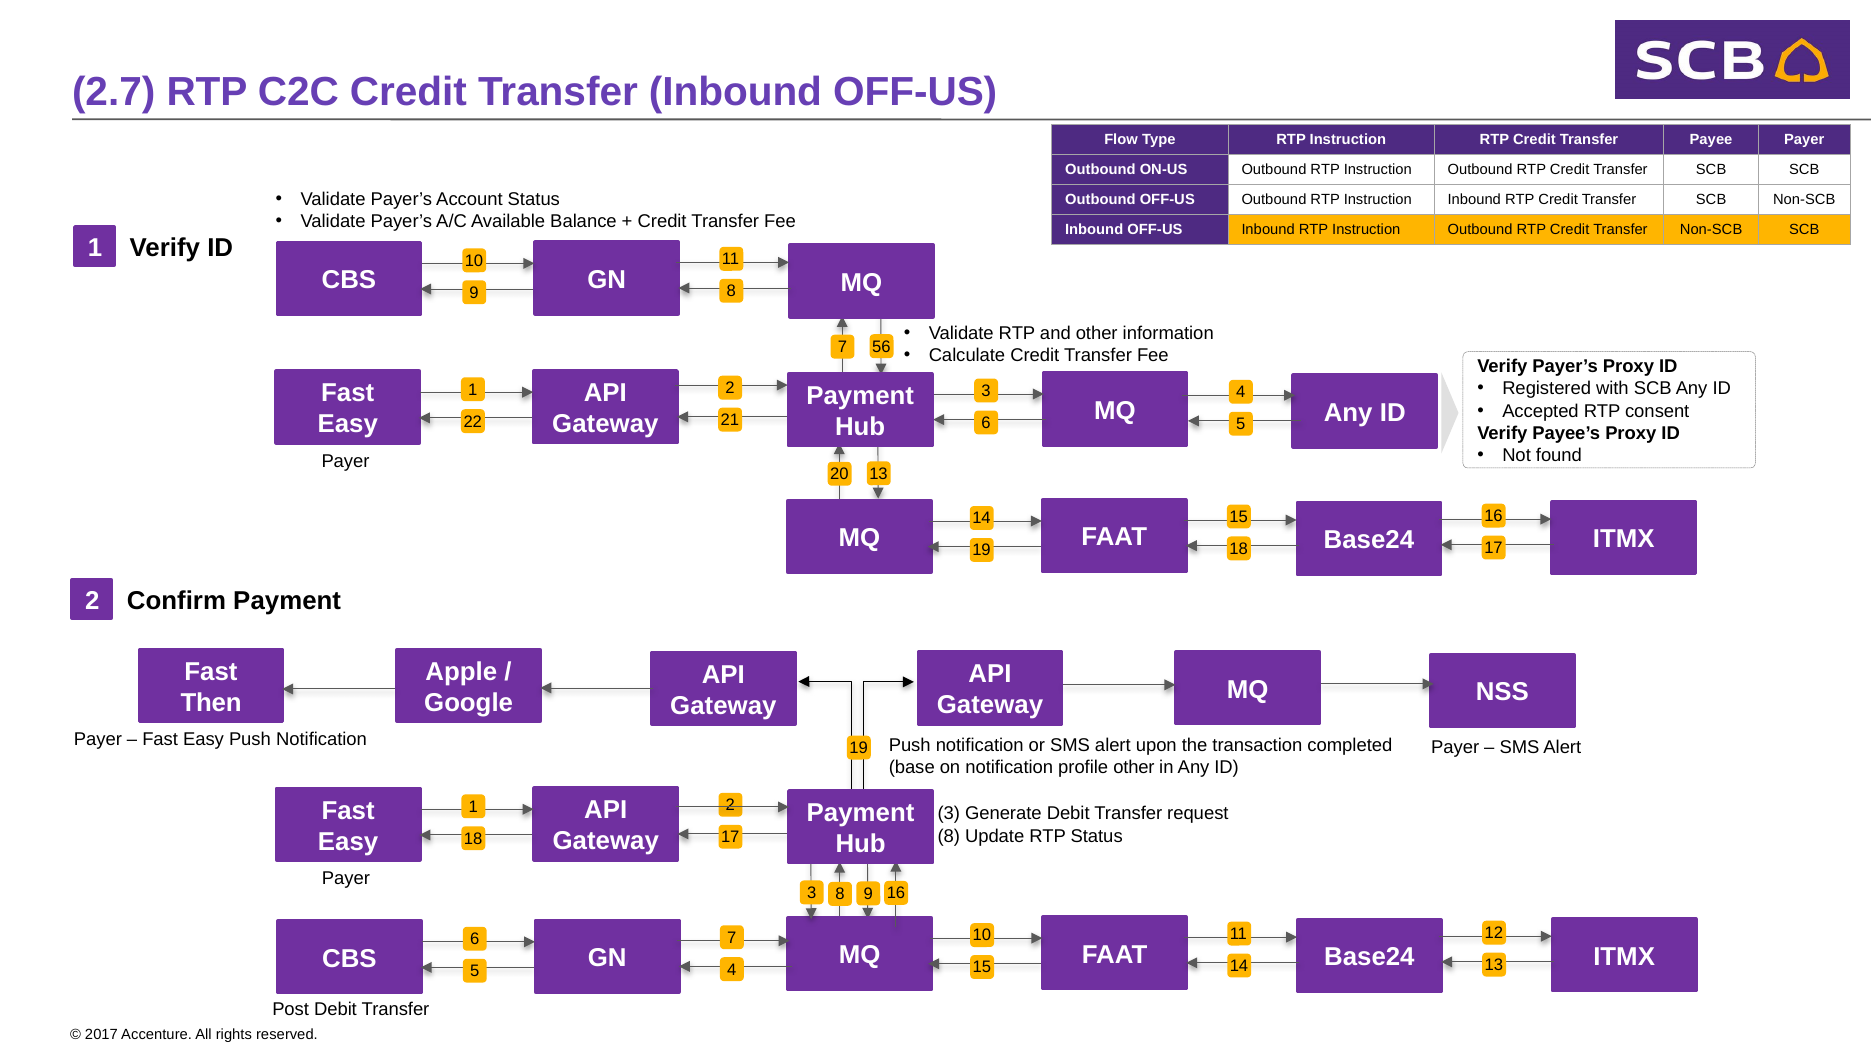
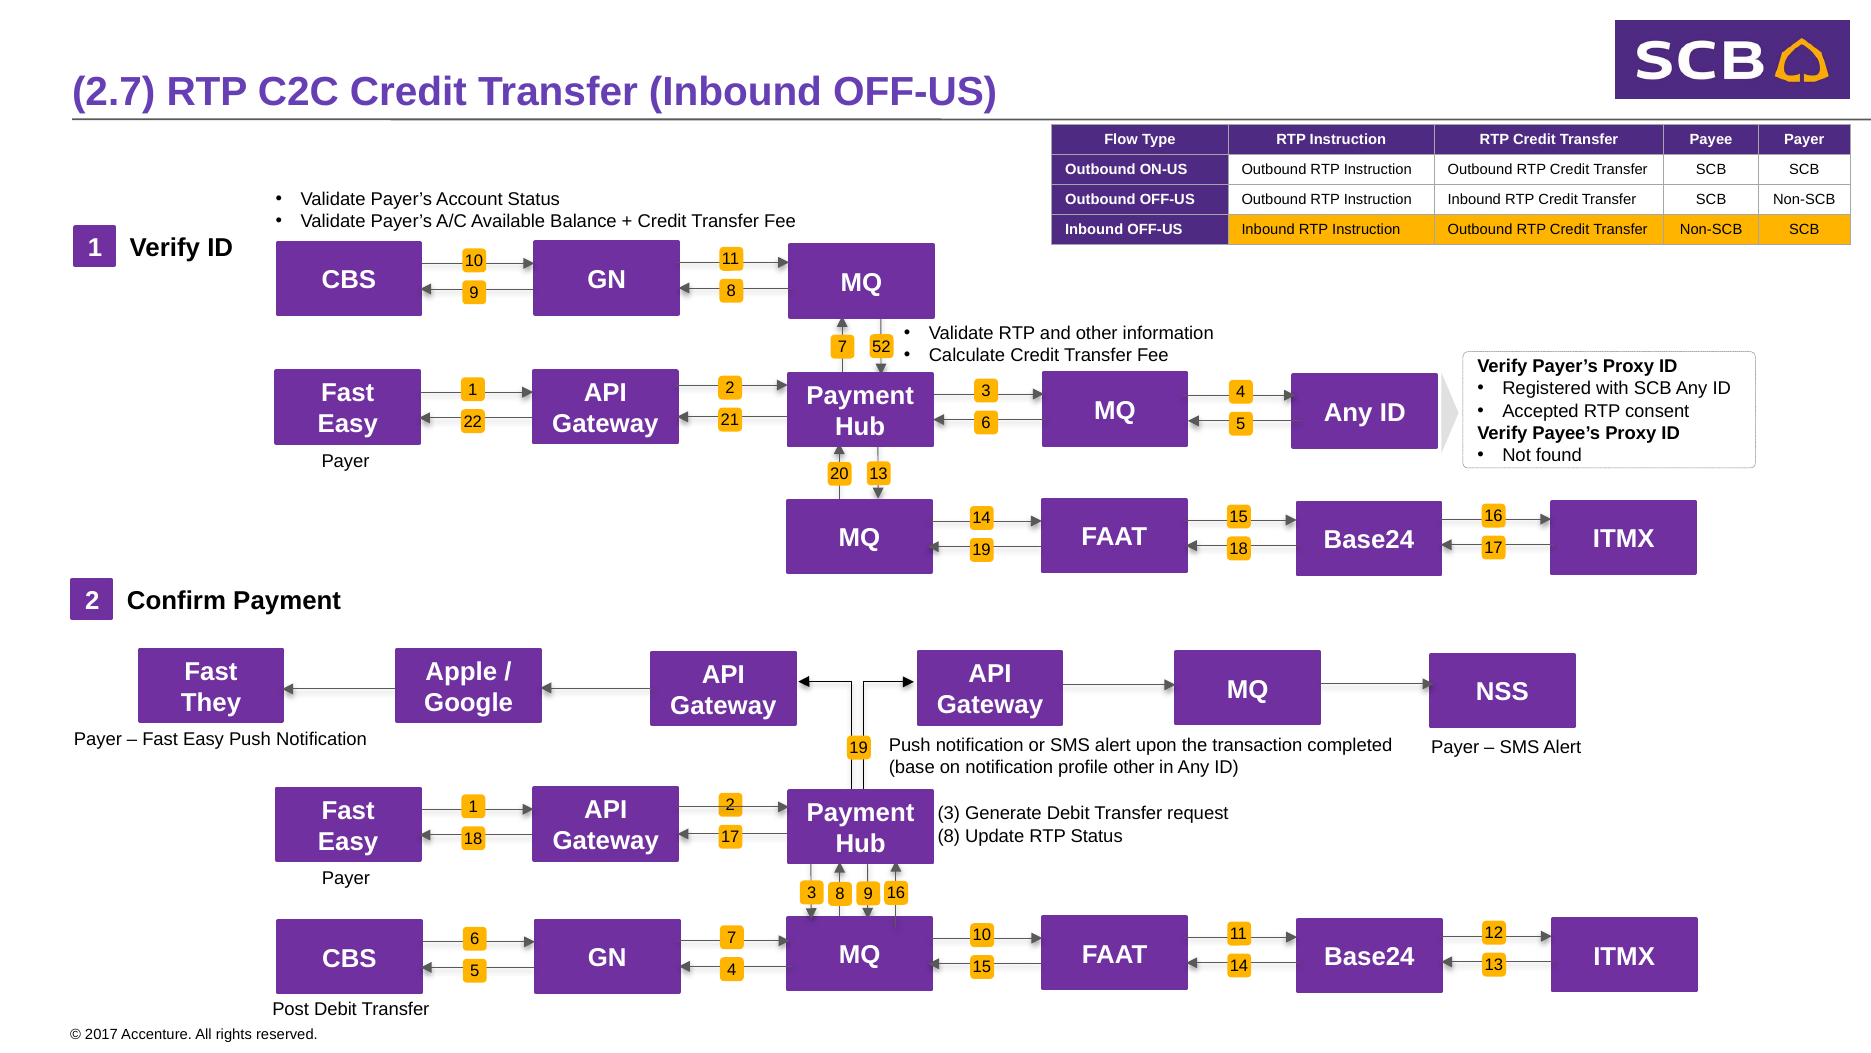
56: 56 -> 52
Then: Then -> They
